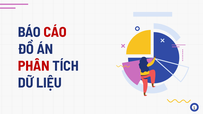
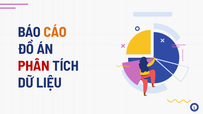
CÁO colour: red -> orange
